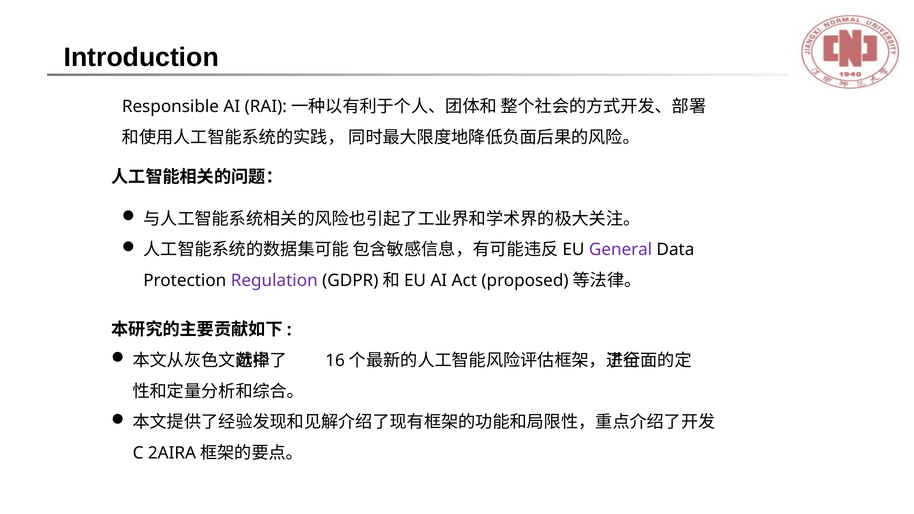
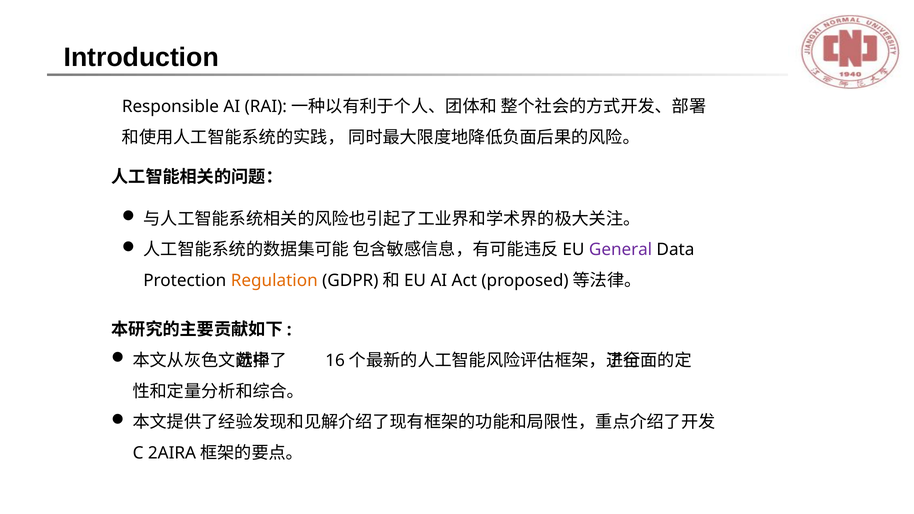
Regulation colour: purple -> orange
